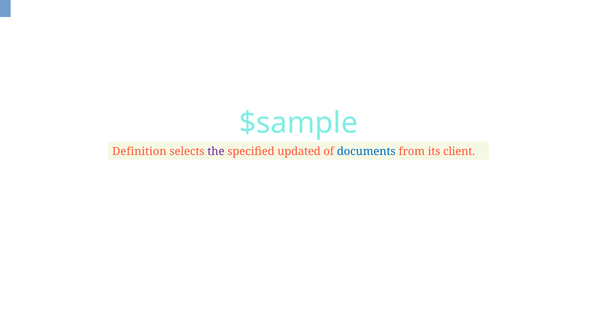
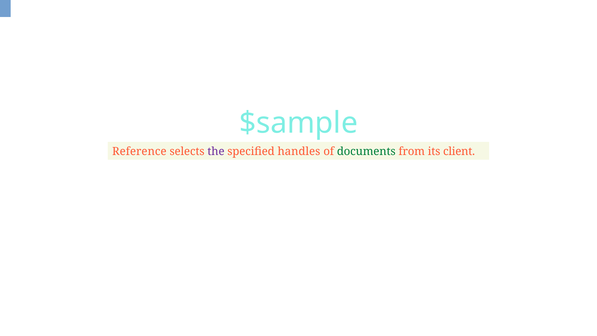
Definition: Definition -> Reference
updated: updated -> handles
documents colour: blue -> green
